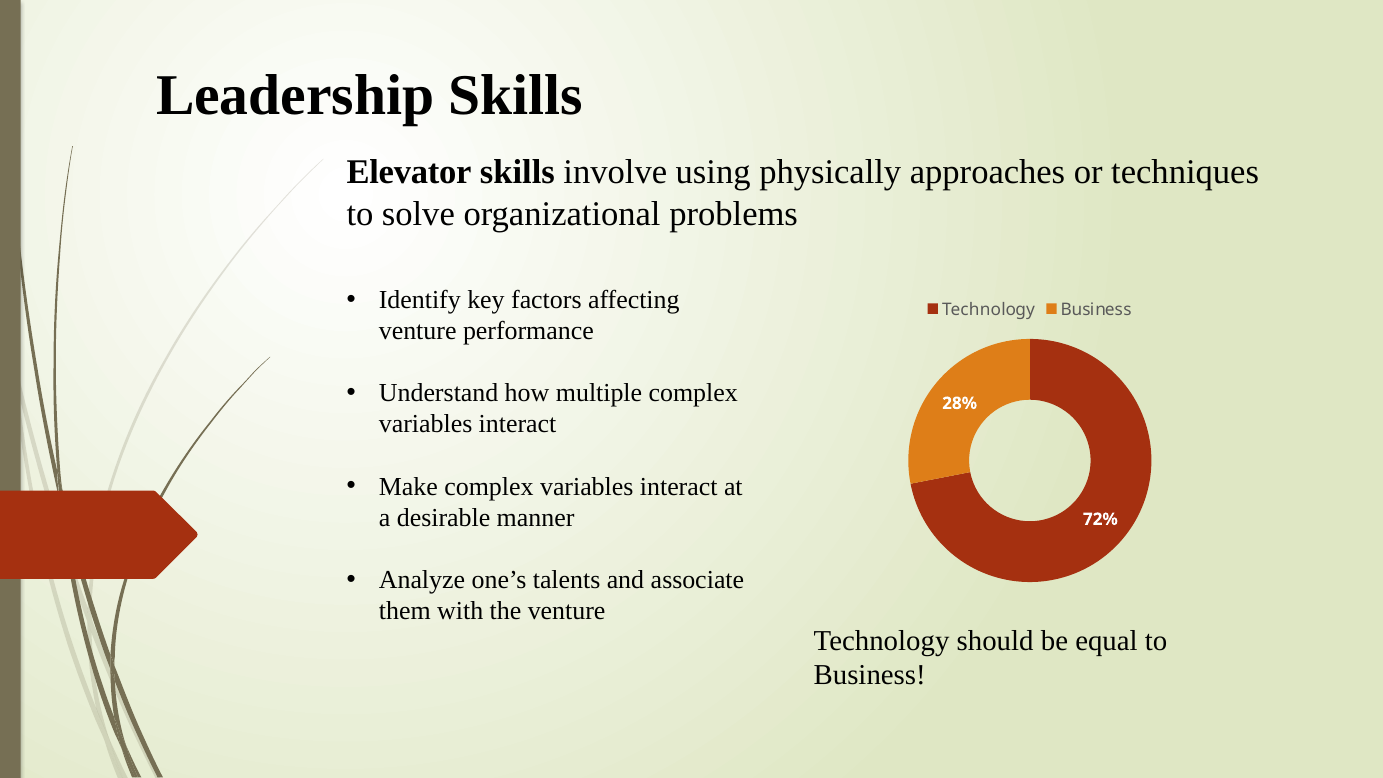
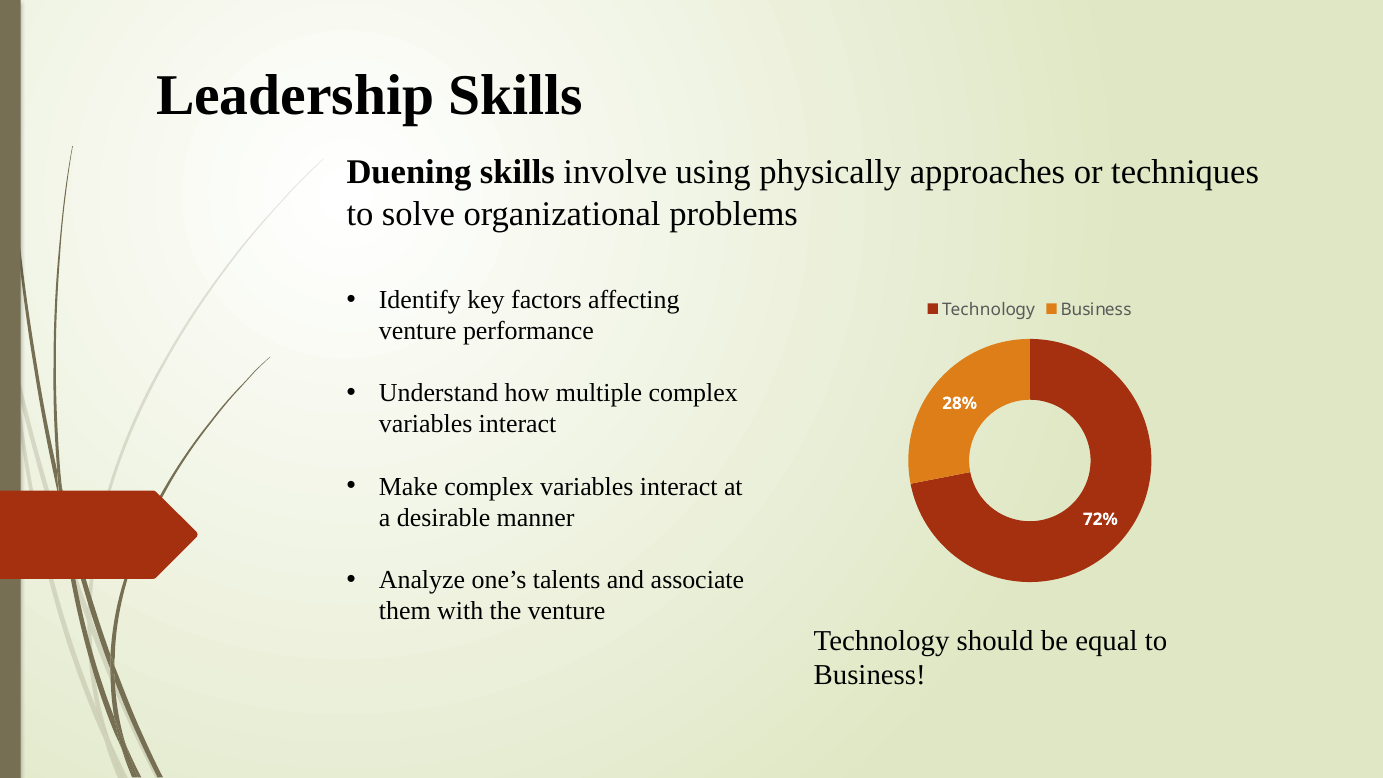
Elevator: Elevator -> Duening
